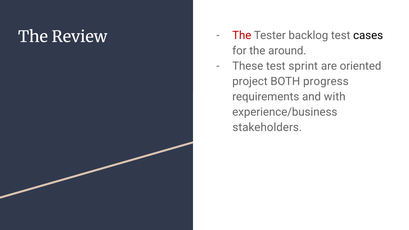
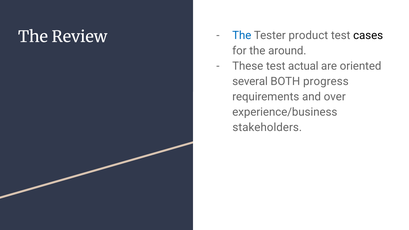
The at (242, 35) colour: red -> blue
backlog: backlog -> product
sprint: sprint -> actual
project: project -> several
with: with -> over
